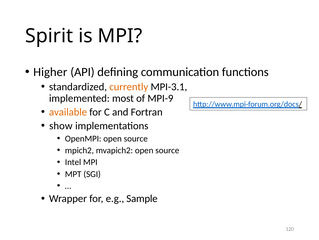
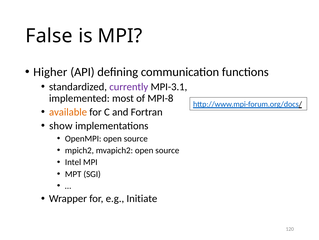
Spirit: Spirit -> False
currently colour: orange -> purple
MPI-9: MPI-9 -> MPI-8
Sample: Sample -> Initiate
